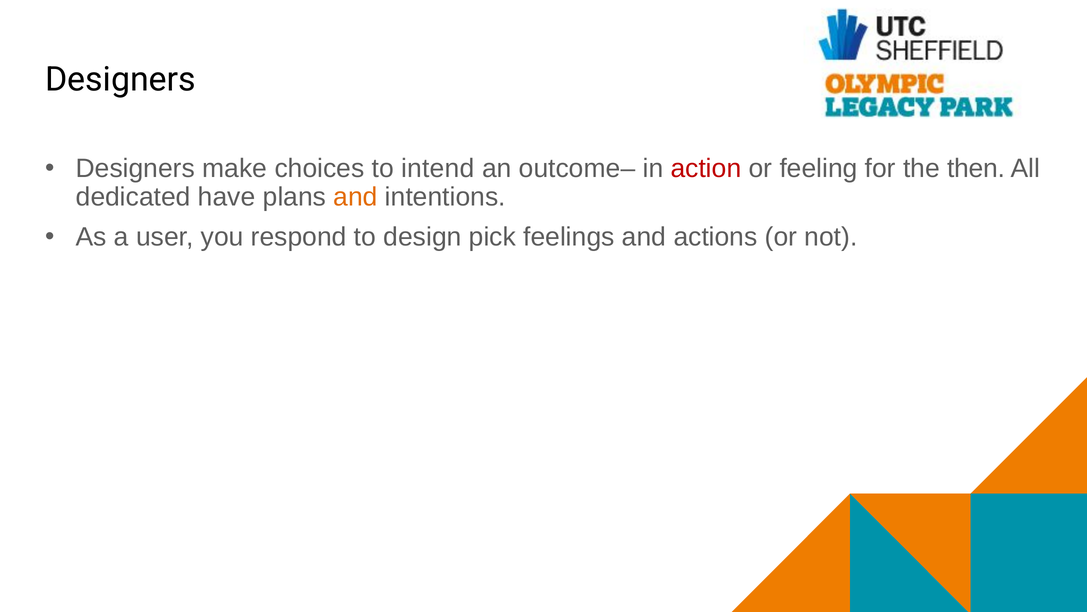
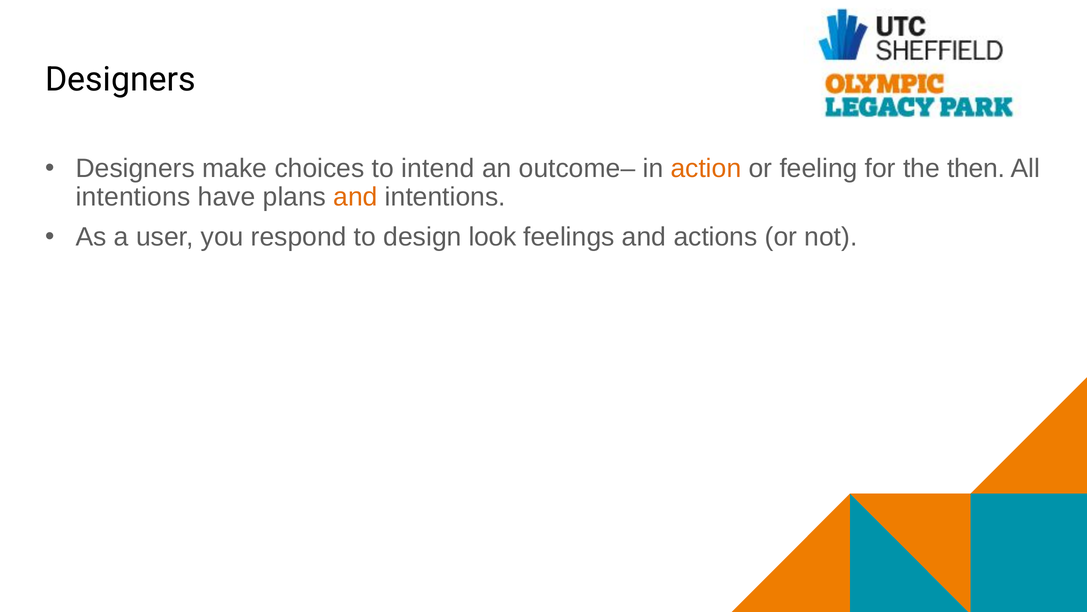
action colour: red -> orange
dedicated at (133, 197): dedicated -> intentions
pick: pick -> look
